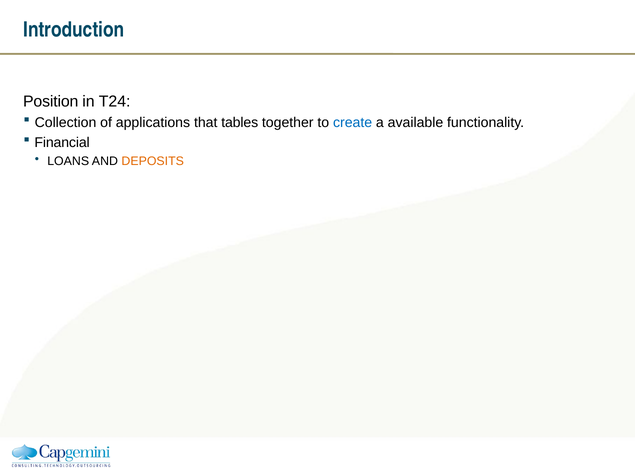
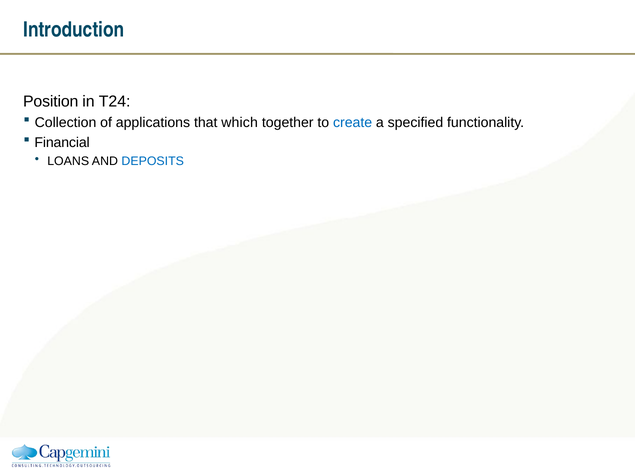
tables: tables -> which
available: available -> specified
DEPOSITS colour: orange -> blue
